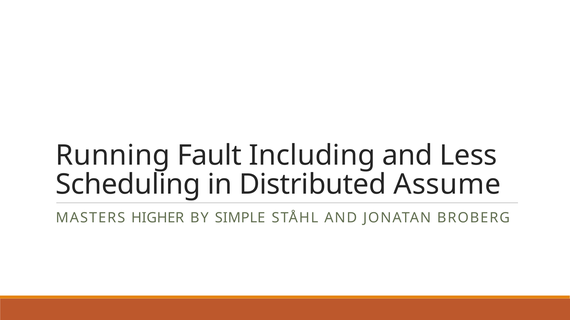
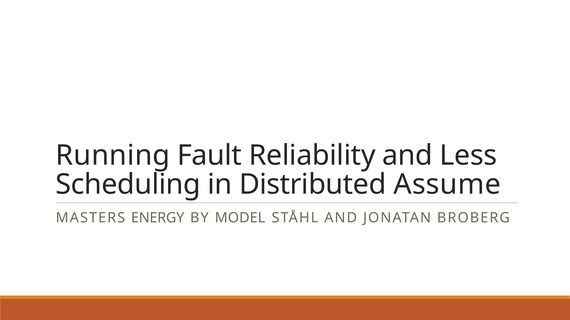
Including: Including -> Reliability
HIGHER: HIGHER -> ENERGY
SIMPLE: SIMPLE -> MODEL
